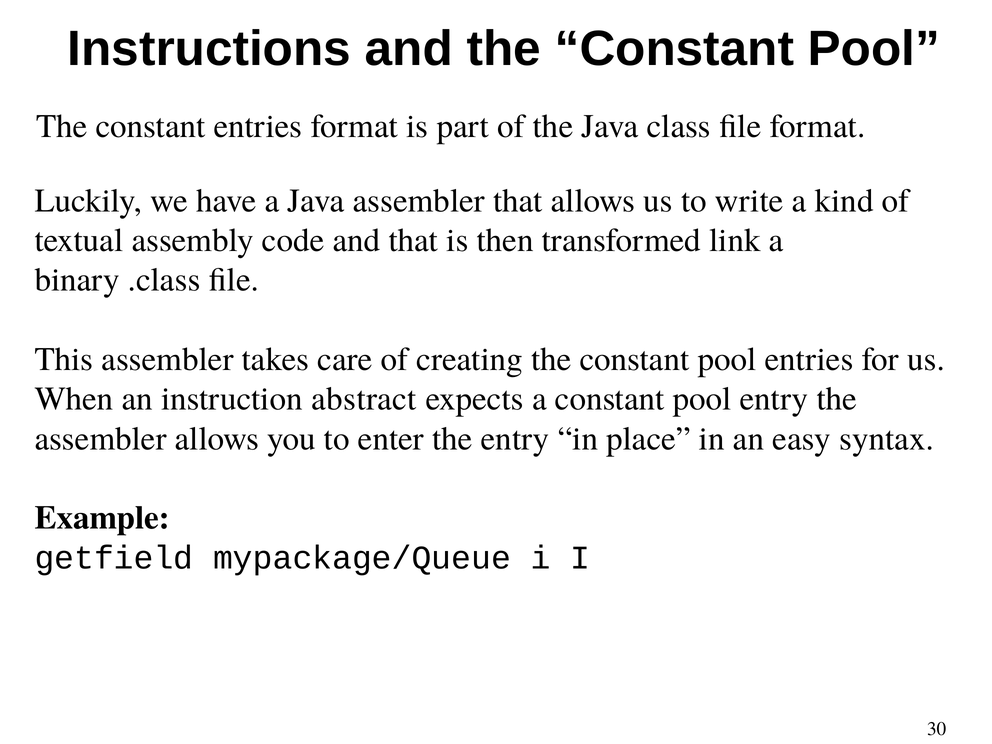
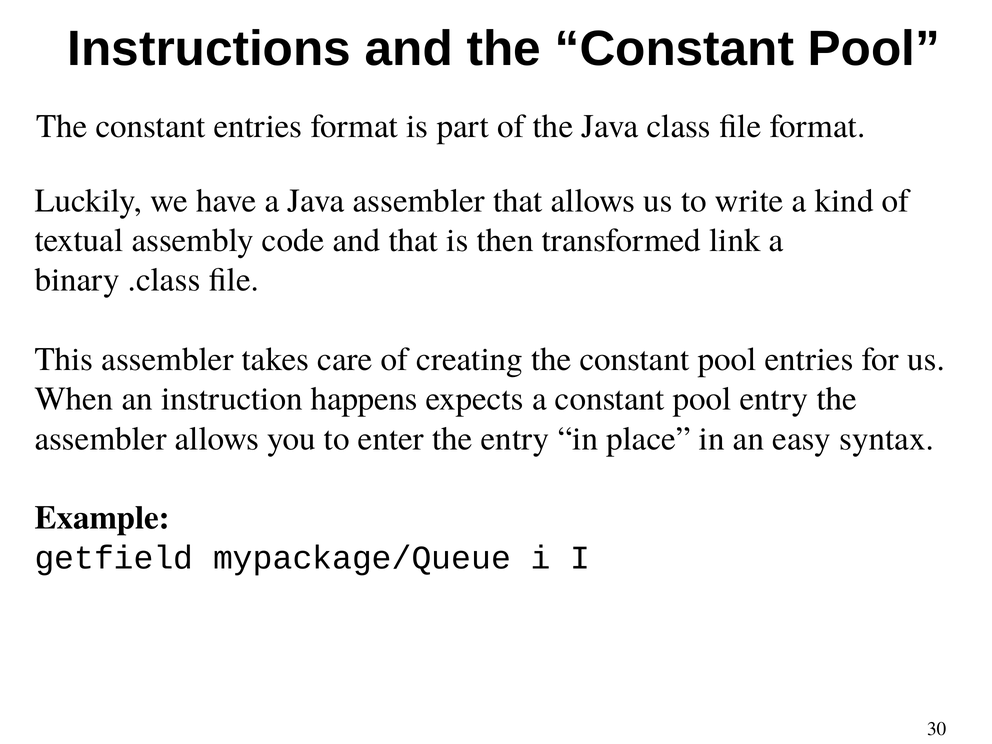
abstract: abstract -> happens
